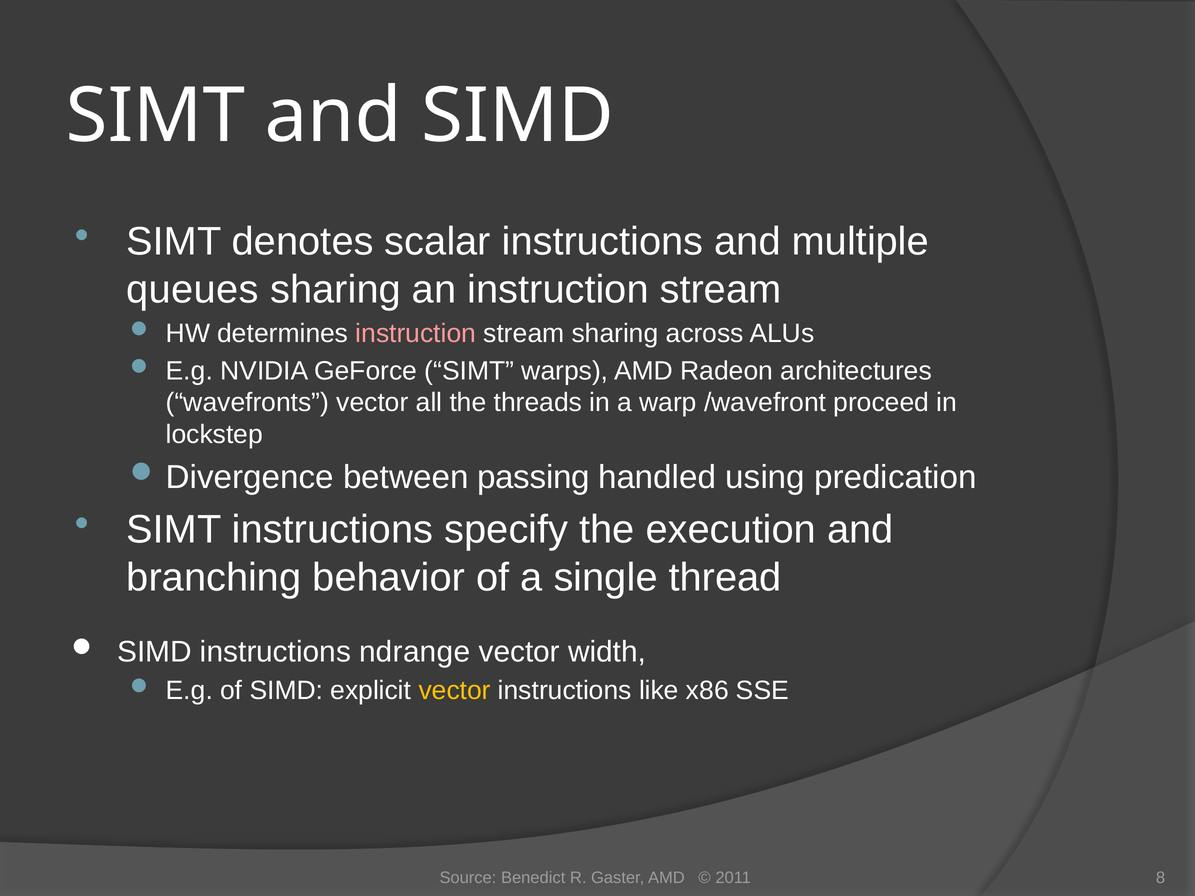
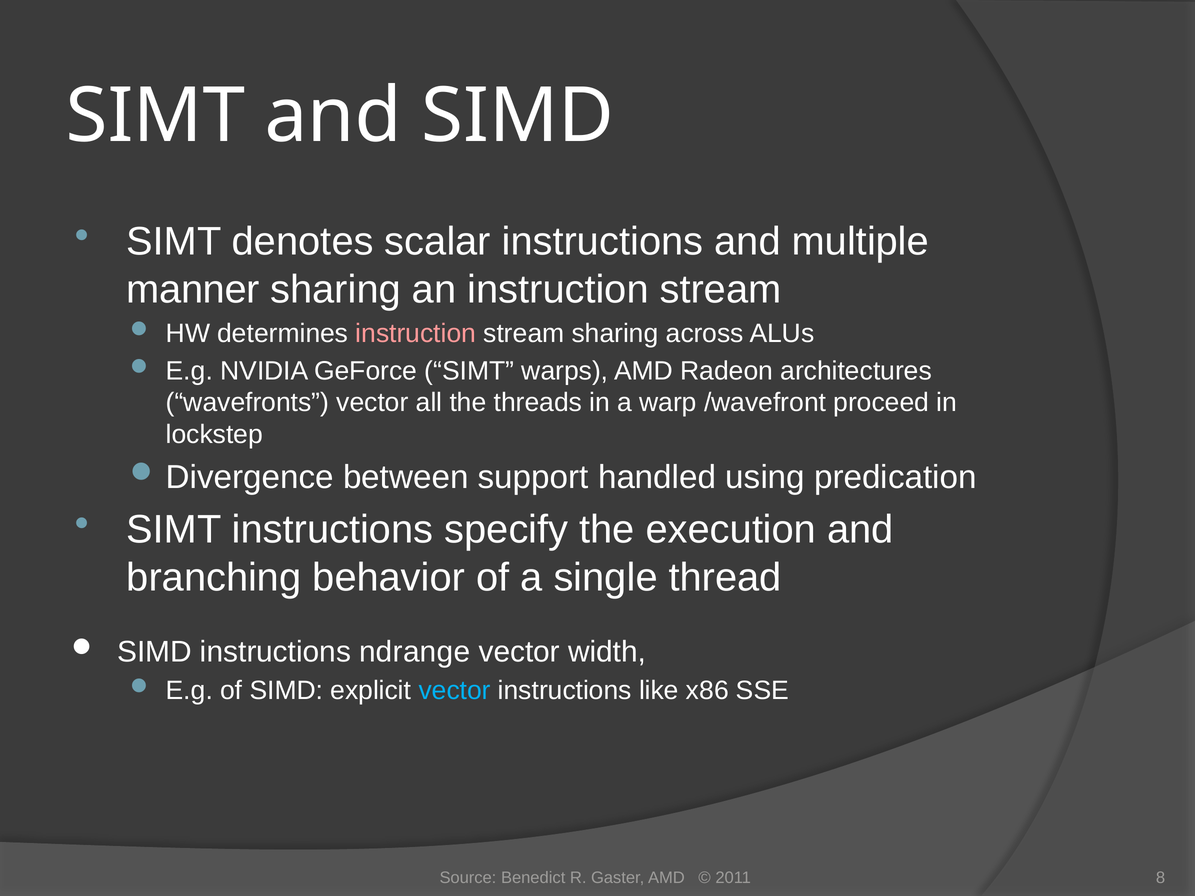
queues: queues -> manner
passing: passing -> support
vector at (455, 691) colour: yellow -> light blue
